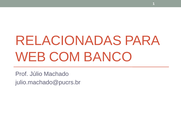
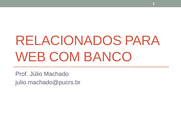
RELACIONADAS: RELACIONADAS -> RELACIONADOS
